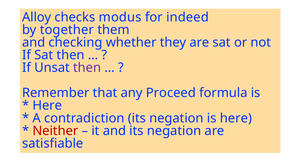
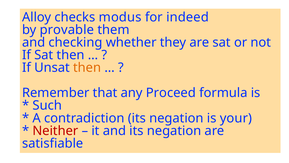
together: together -> provable
then at (87, 67) colour: purple -> orange
Here at (47, 105): Here -> Such
is here: here -> your
